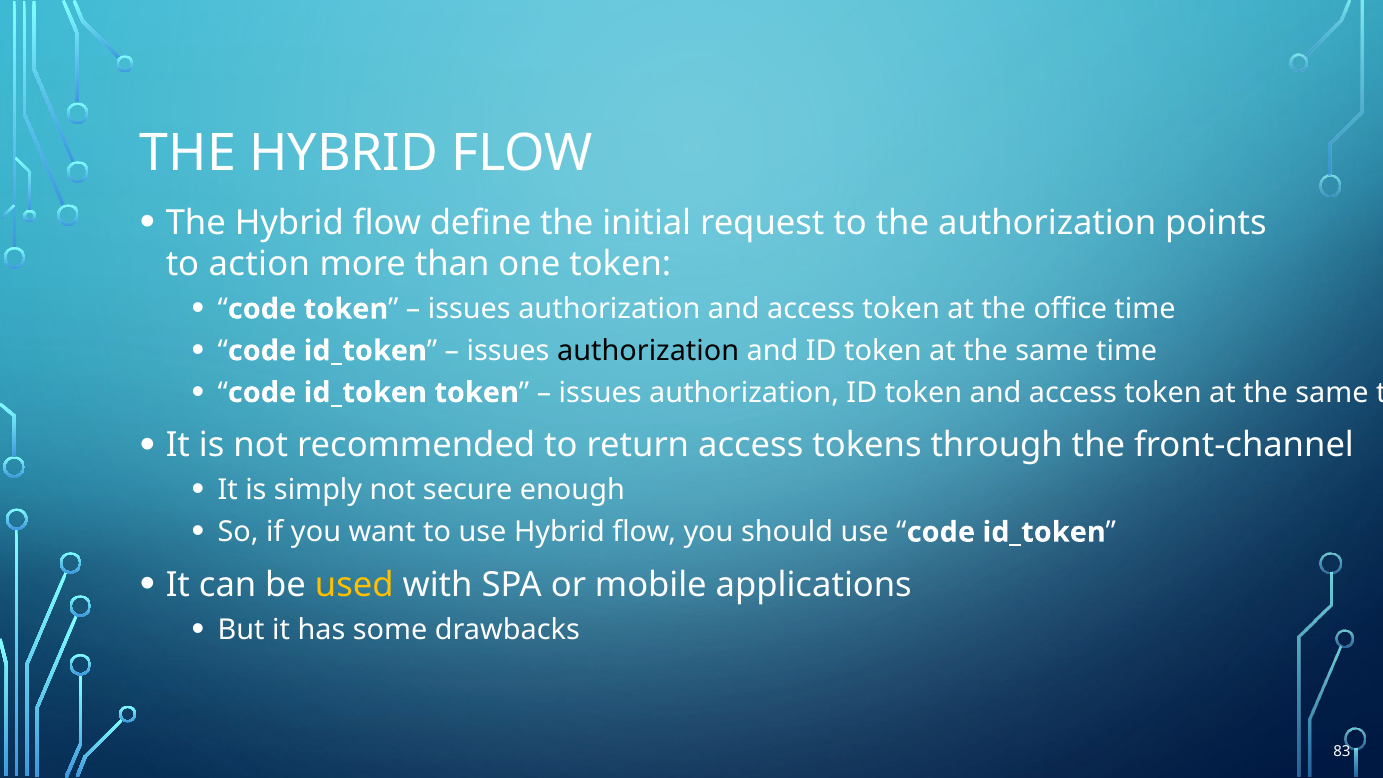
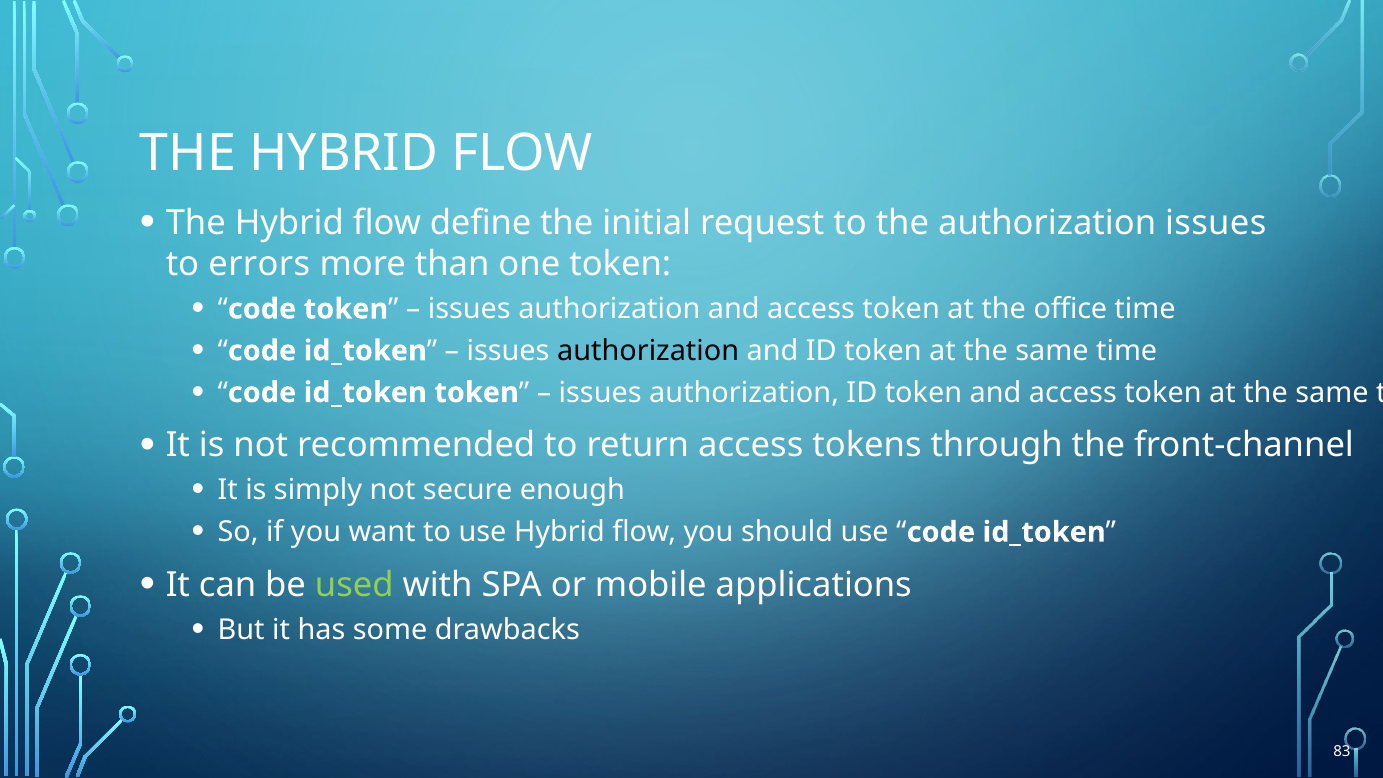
authorization points: points -> issues
action: action -> errors
used colour: yellow -> light green
